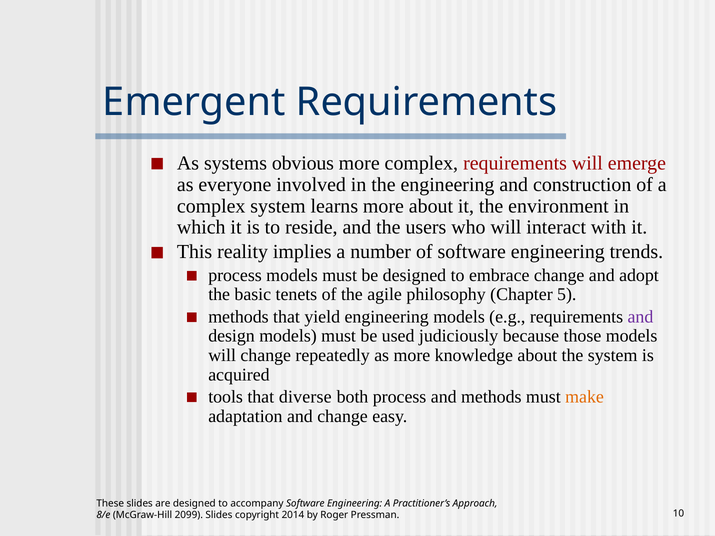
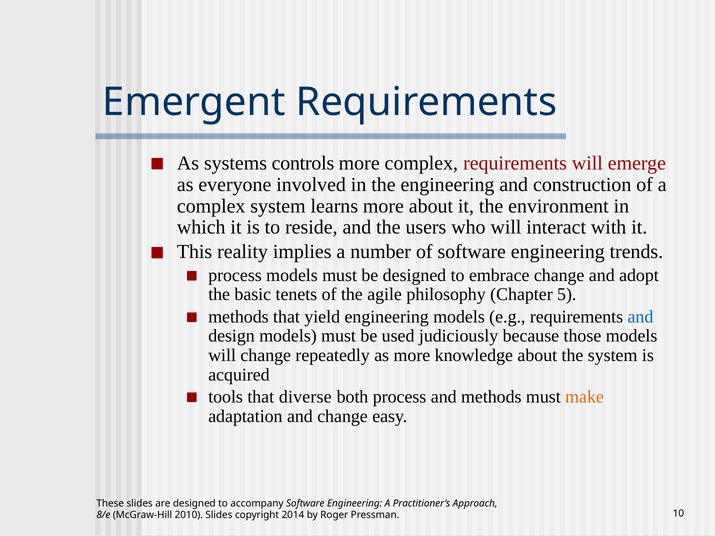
obvious: obvious -> controls
and at (640, 317) colour: purple -> blue
2099: 2099 -> 2010
